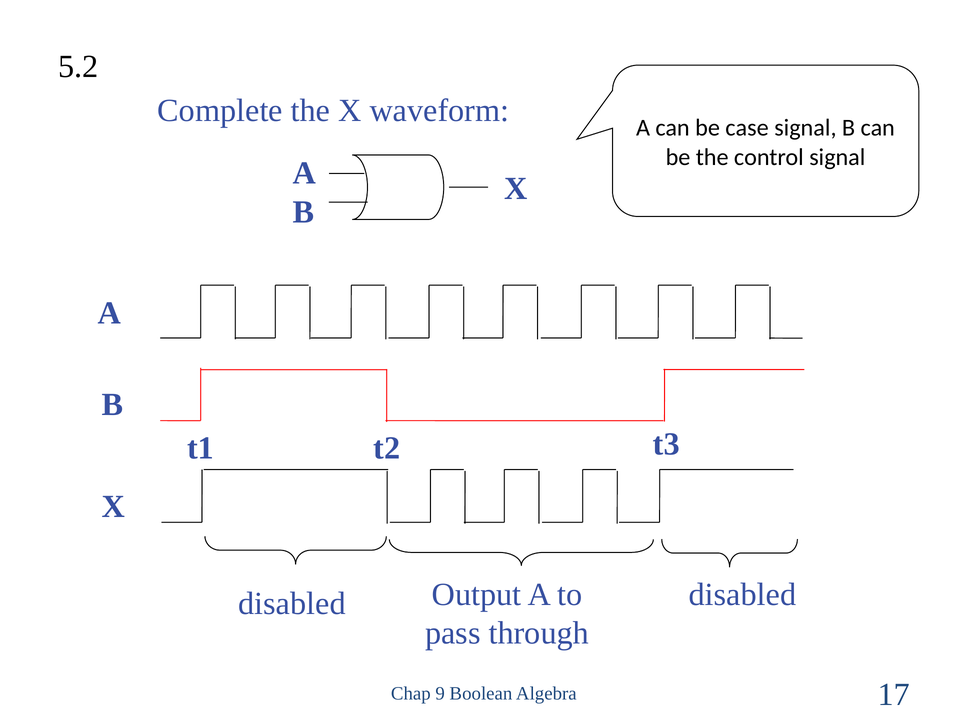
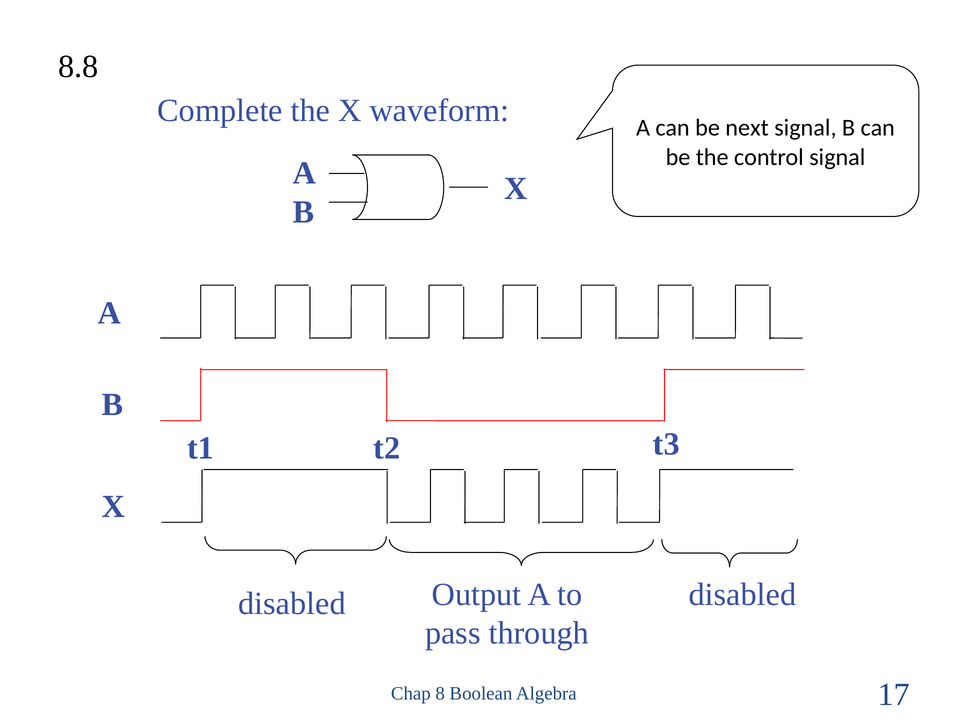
5.2: 5.2 -> 8.8
case: case -> next
9: 9 -> 8
